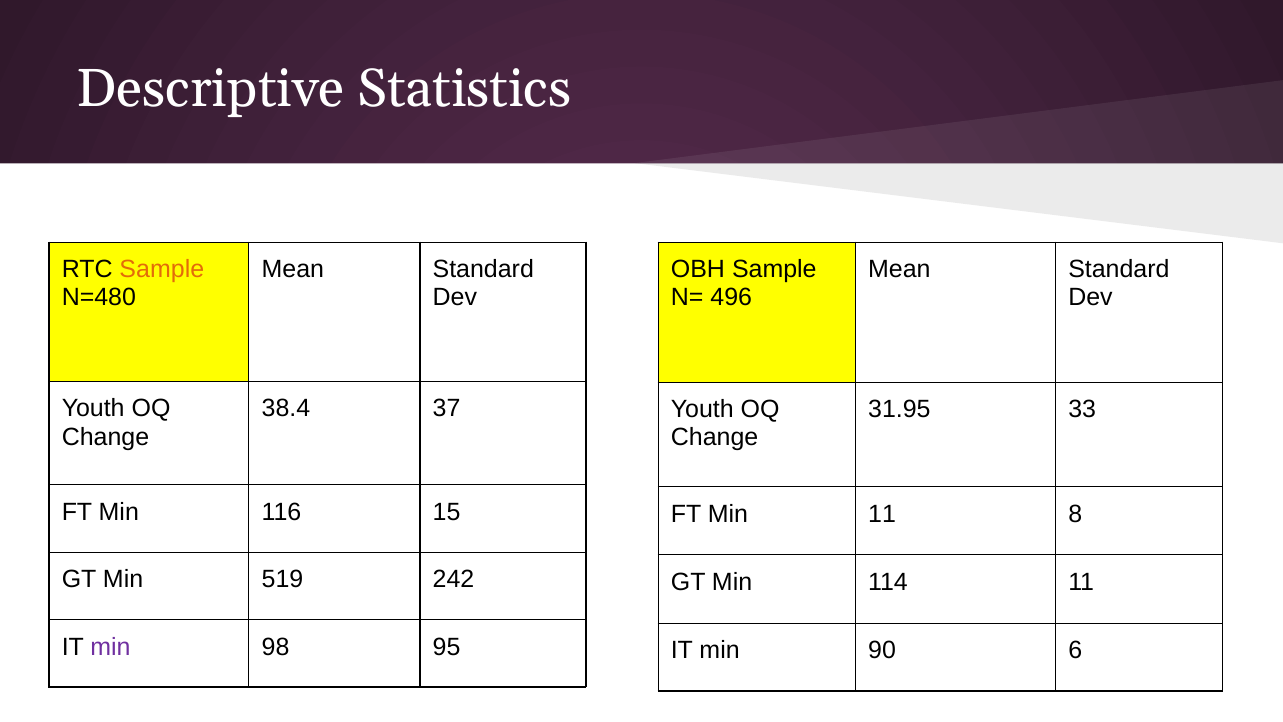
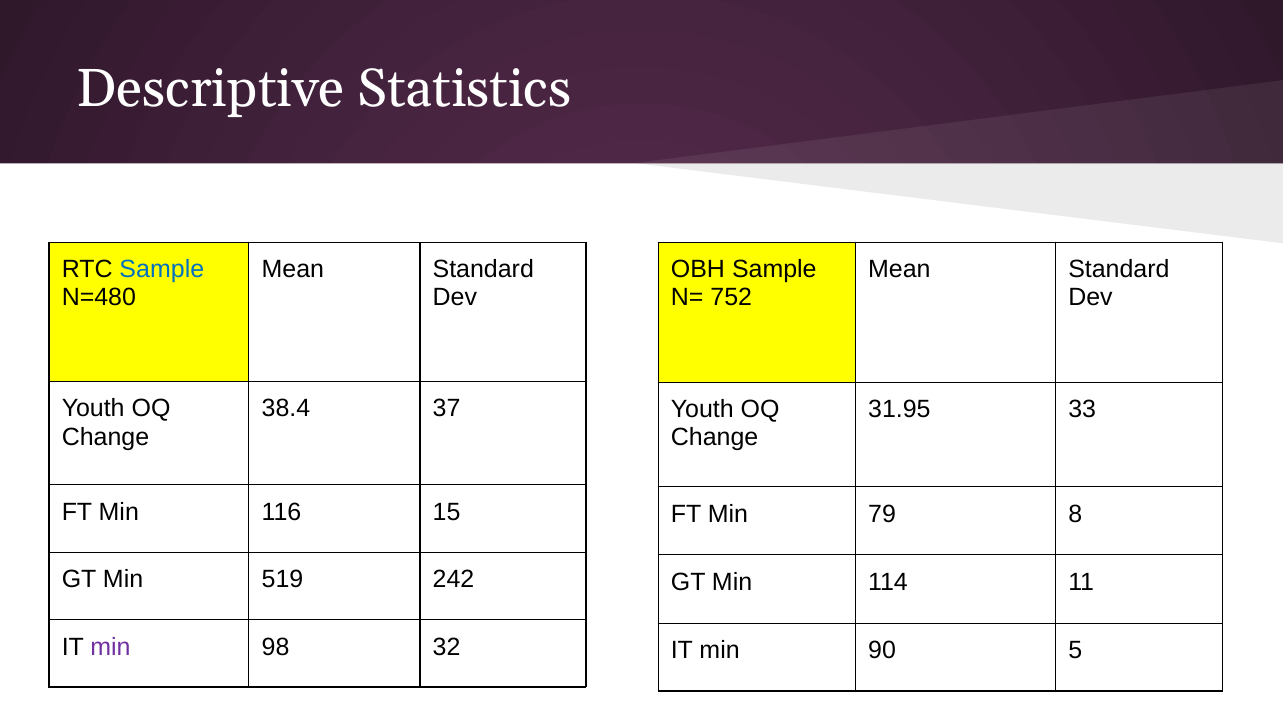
Sample at (162, 269) colour: orange -> blue
496: 496 -> 752
Min 11: 11 -> 79
95: 95 -> 32
6: 6 -> 5
